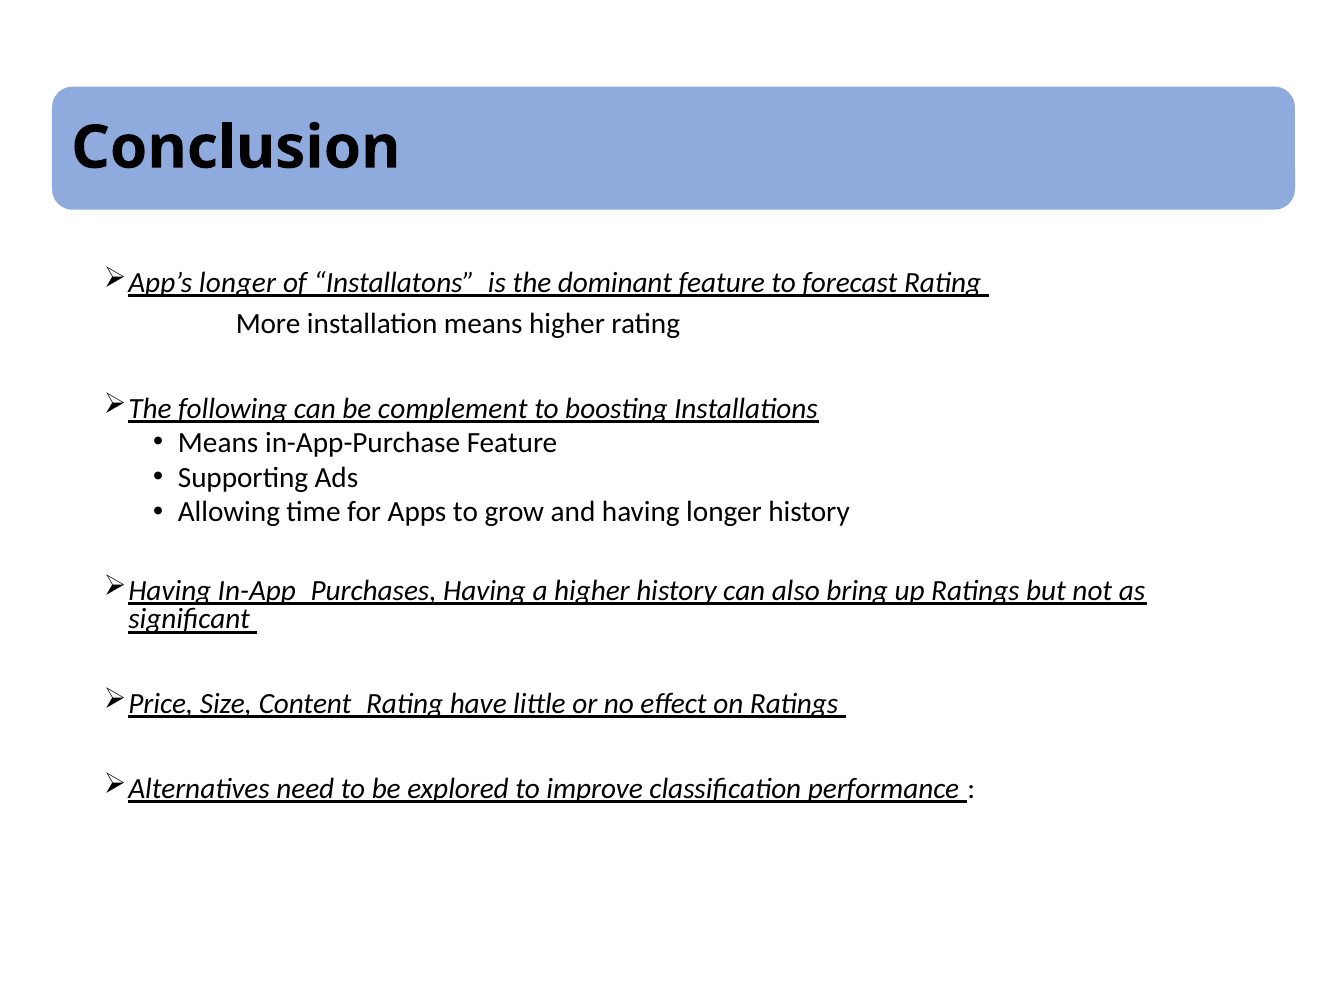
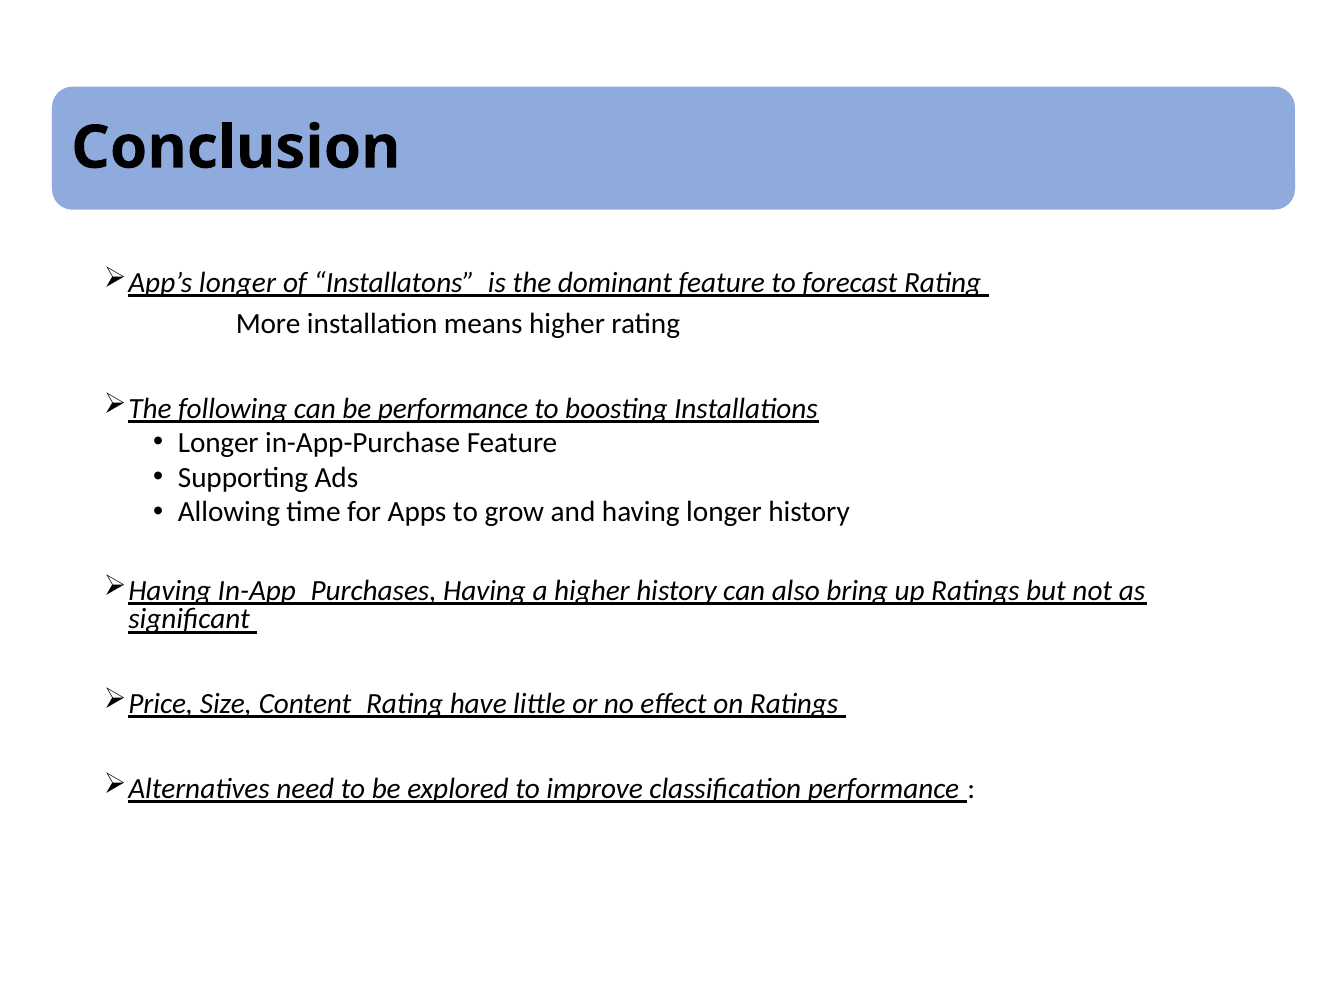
be complement: complement -> performance
Means at (218, 443): Means -> Longer
